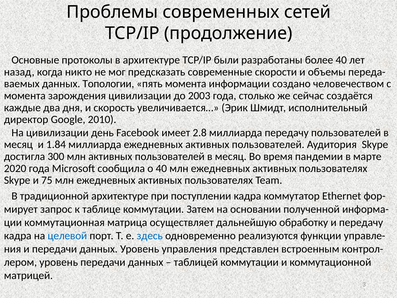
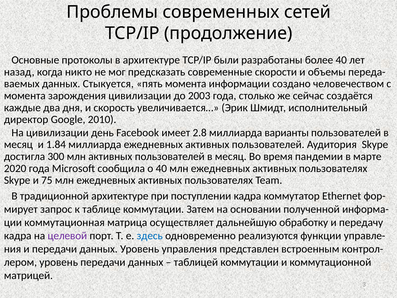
Топологии: Топологии -> Стыкуется
миллиарда передачу: передачу -> варианты
целевой colour: blue -> purple
